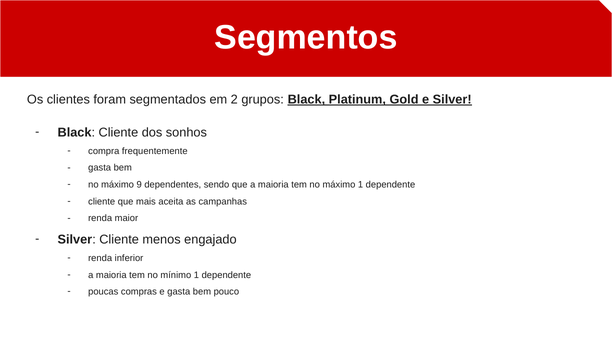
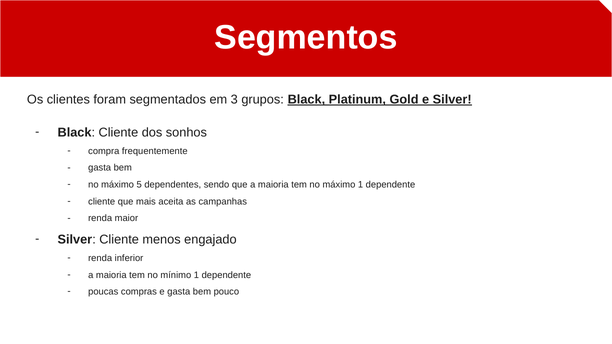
2: 2 -> 3
9: 9 -> 5
